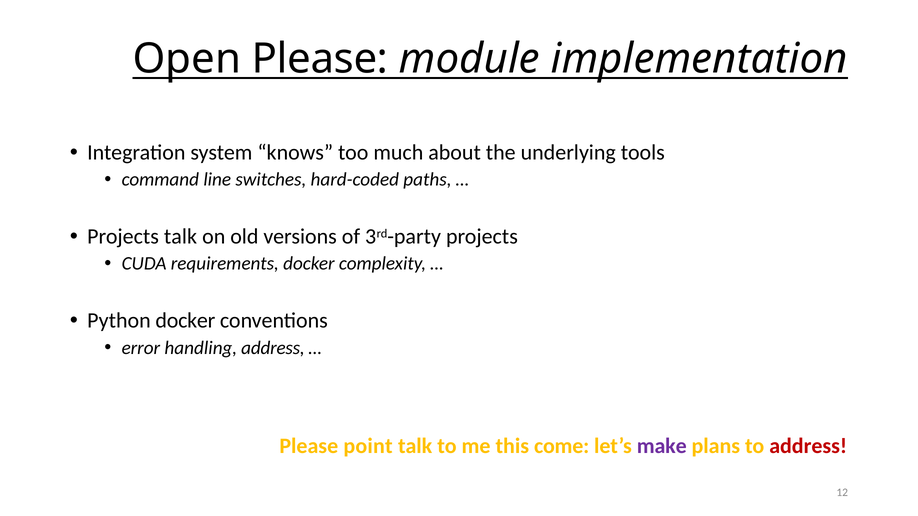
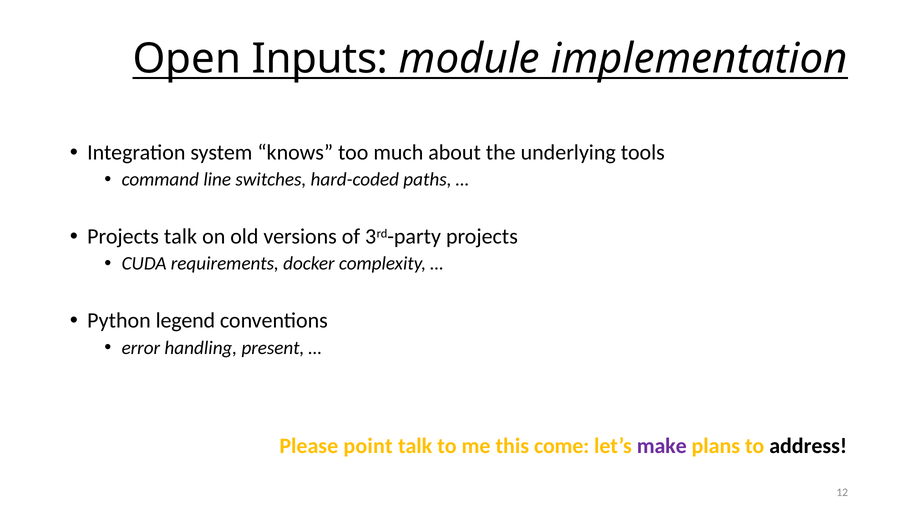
Open Please: Please -> Inputs
Python docker: docker -> legend
handling address: address -> present
address at (808, 446) colour: red -> black
